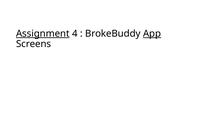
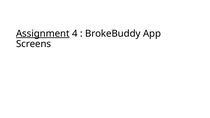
App underline: present -> none
